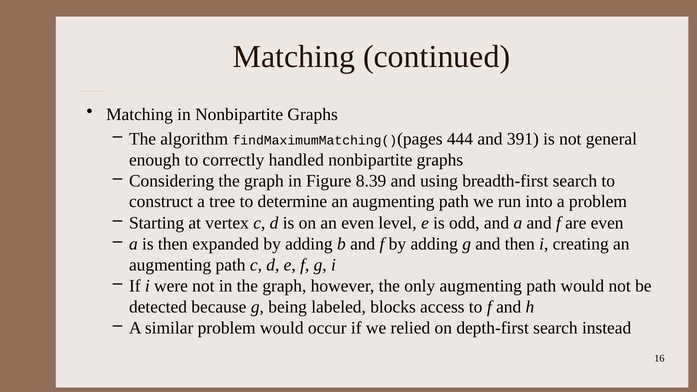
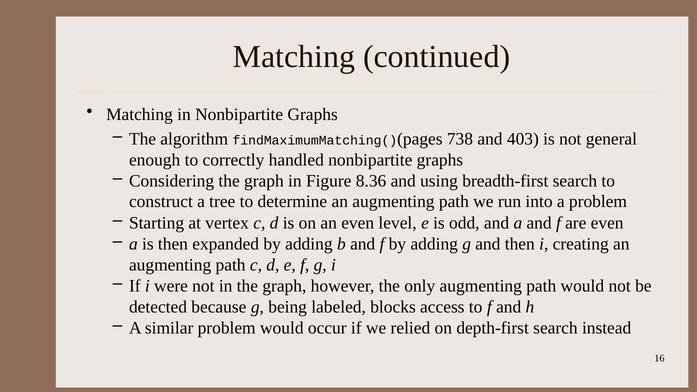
444: 444 -> 738
391: 391 -> 403
8.39: 8.39 -> 8.36
